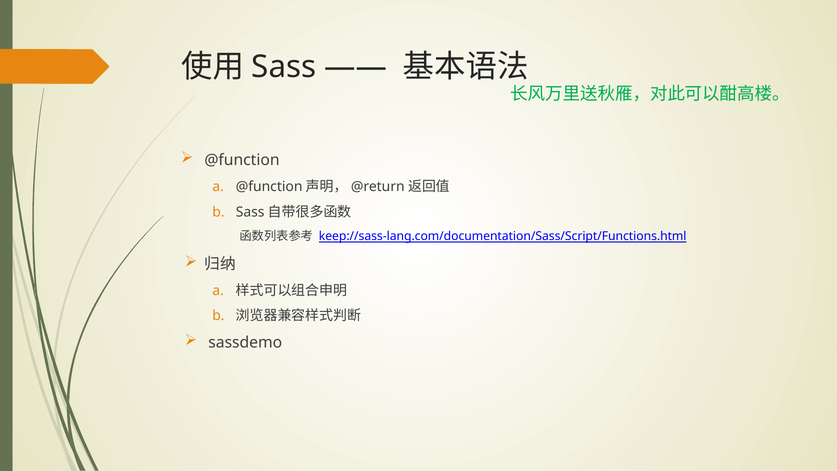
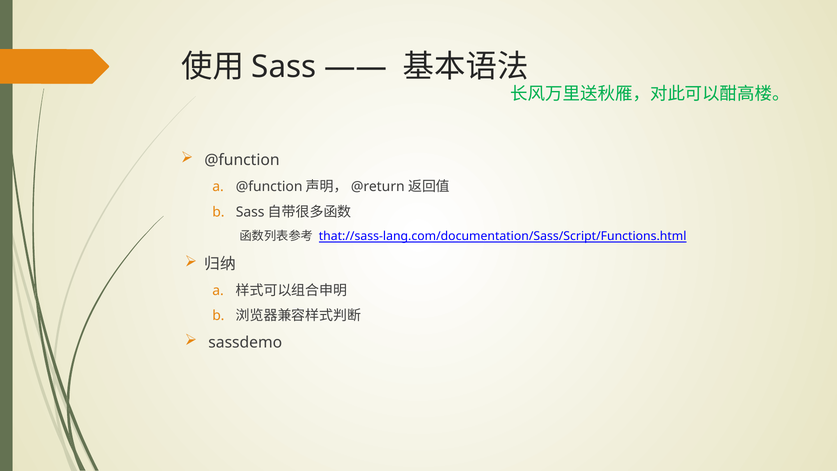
keep://sass-lang.com/documentation/Sass/Script/Functions.html: keep://sass-lang.com/documentation/Sass/Script/Functions.html -> that://sass-lang.com/documentation/Sass/Script/Functions.html
